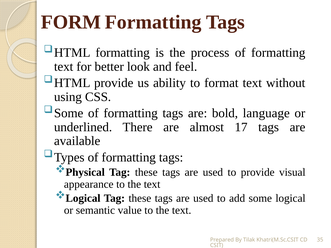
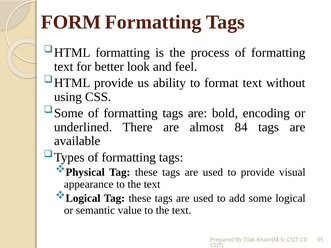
language: language -> encoding
17: 17 -> 84
